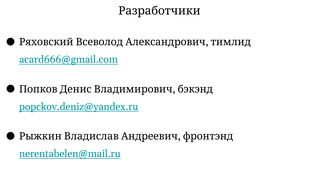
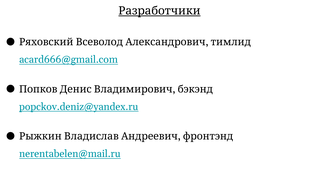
Разработчики underline: none -> present
